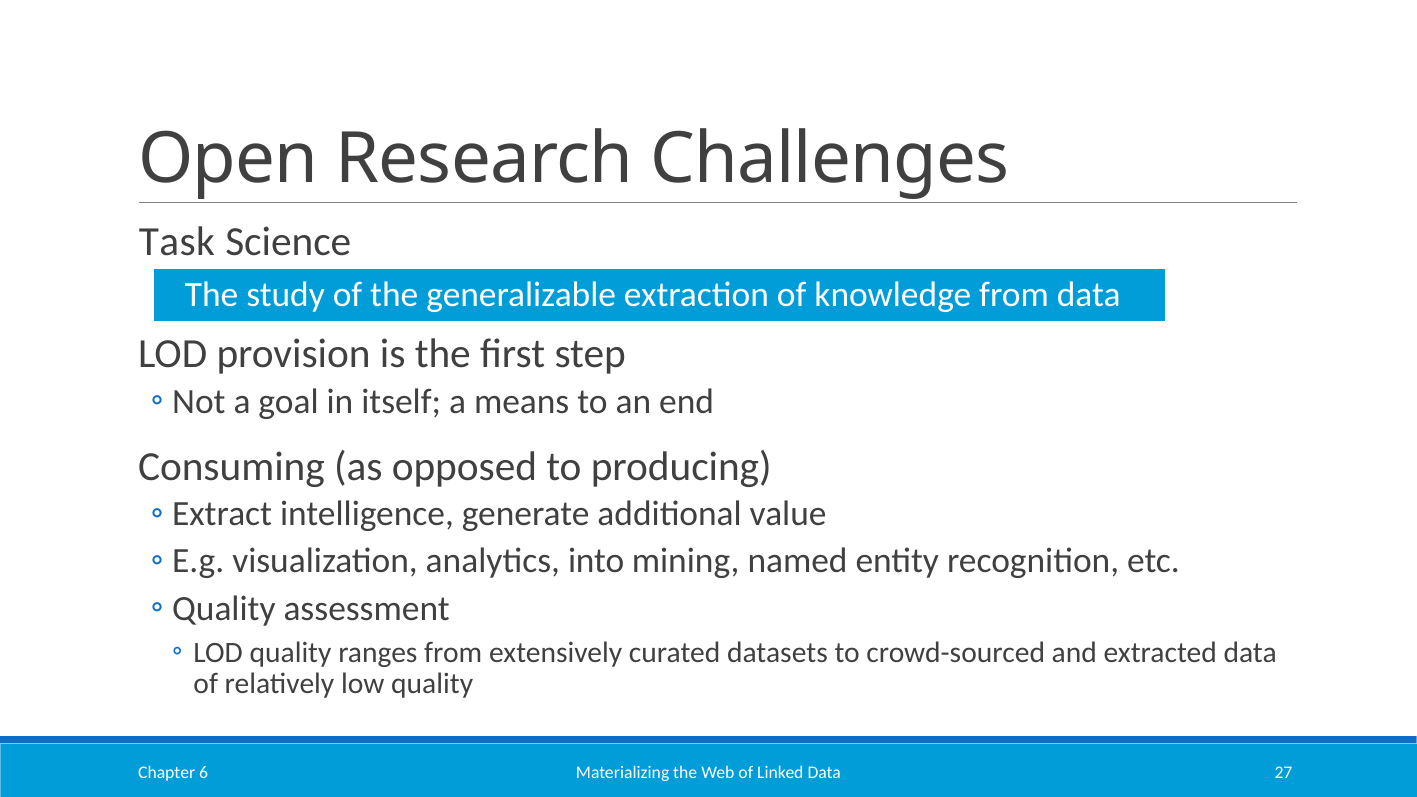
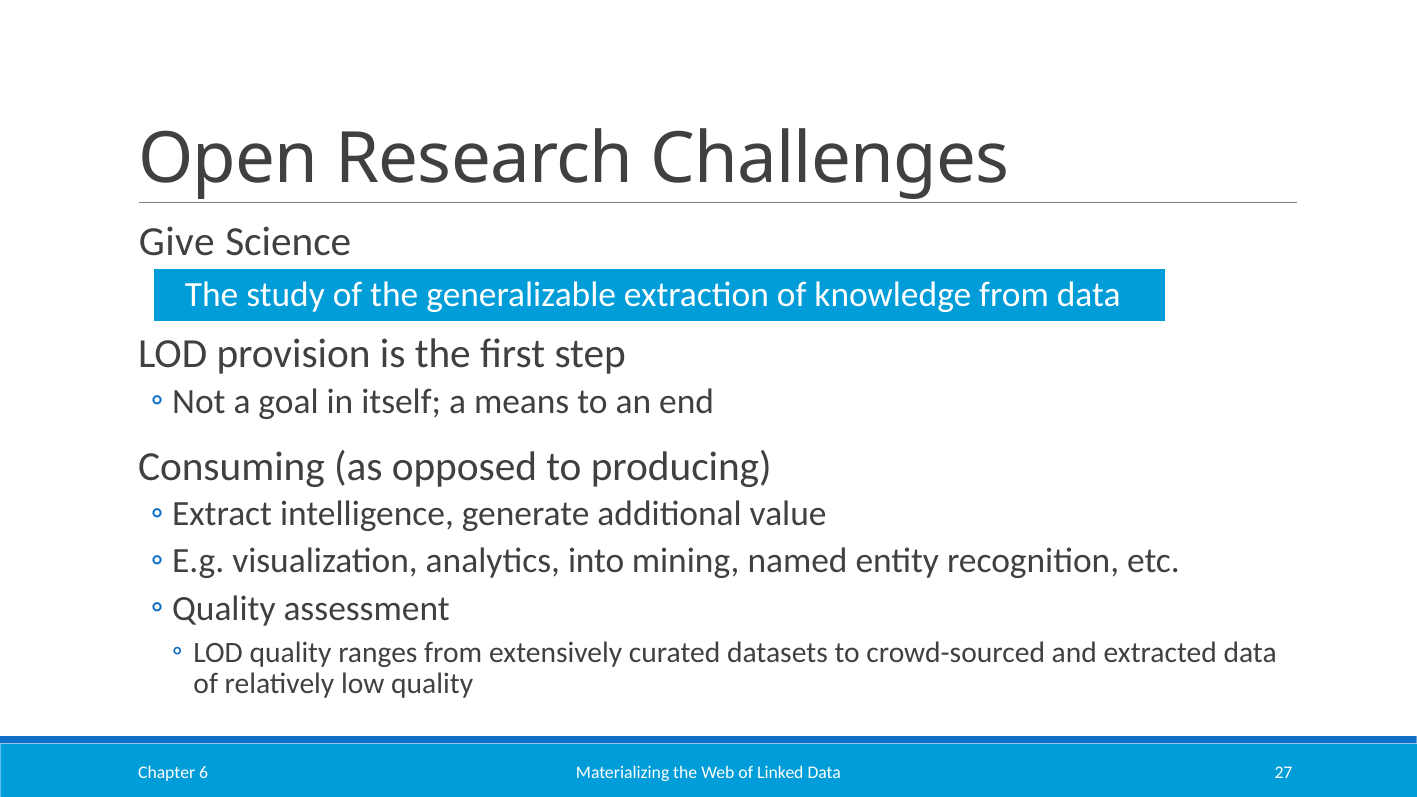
Task: Task -> Give
